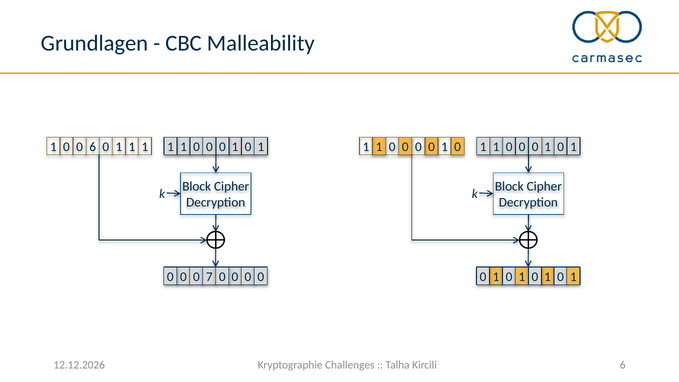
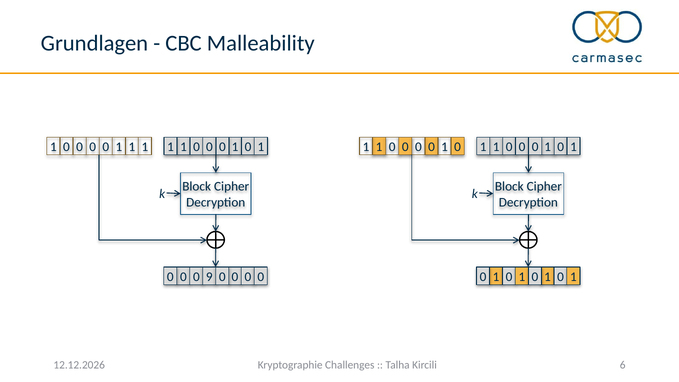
6 at (93, 147): 6 -> 0
7: 7 -> 9
